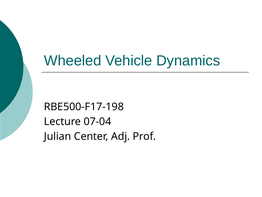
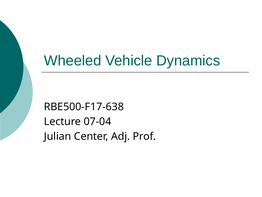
RBE500-F17-198: RBE500-F17-198 -> RBE500-F17-638
